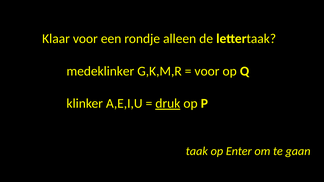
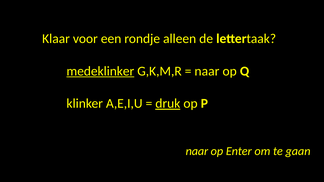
medeklinker underline: none -> present
voor at (207, 71): voor -> naar
taak at (197, 151): taak -> naar
